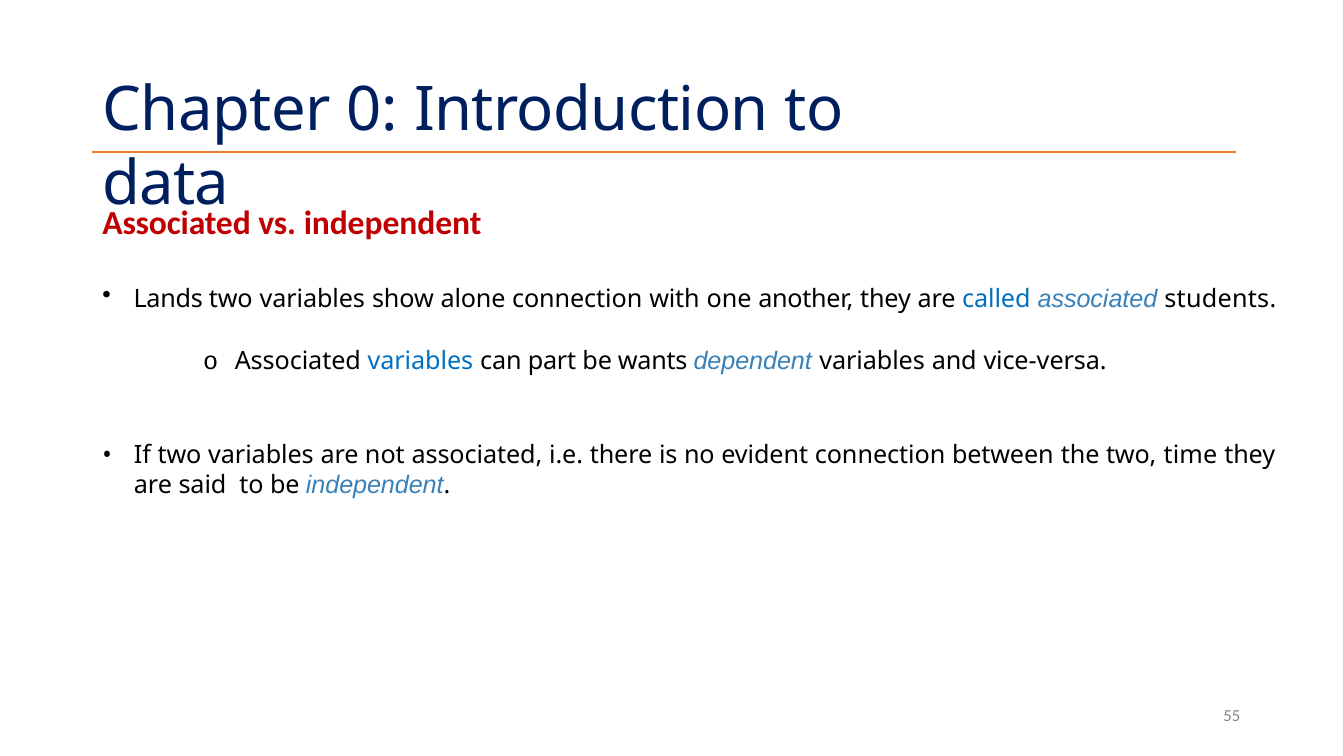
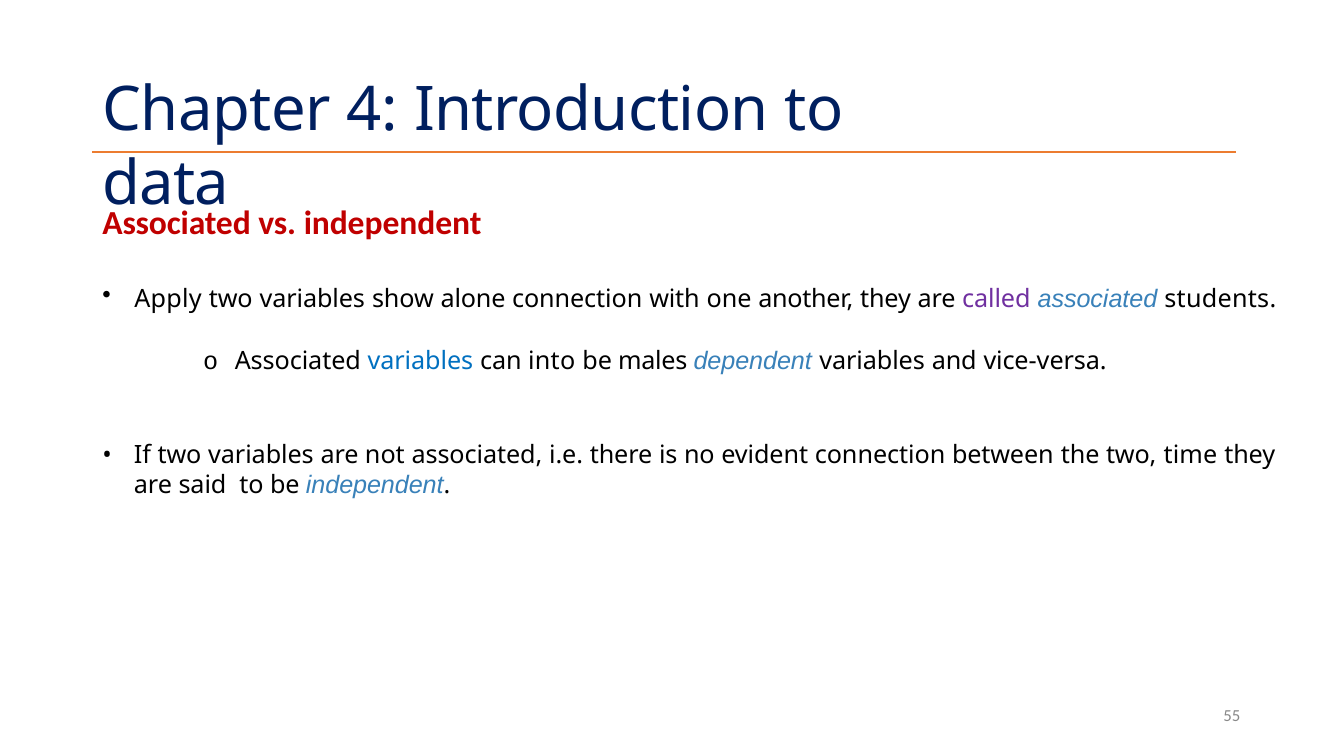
0: 0 -> 4
Lands: Lands -> Apply
called colour: blue -> purple
part: part -> into
wants: wants -> males
